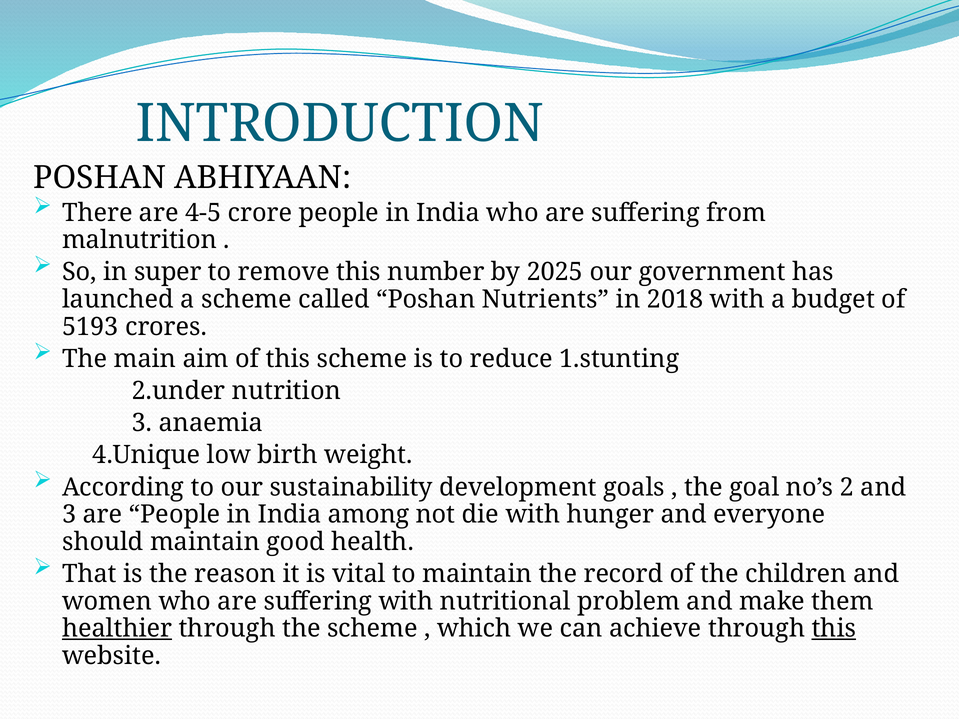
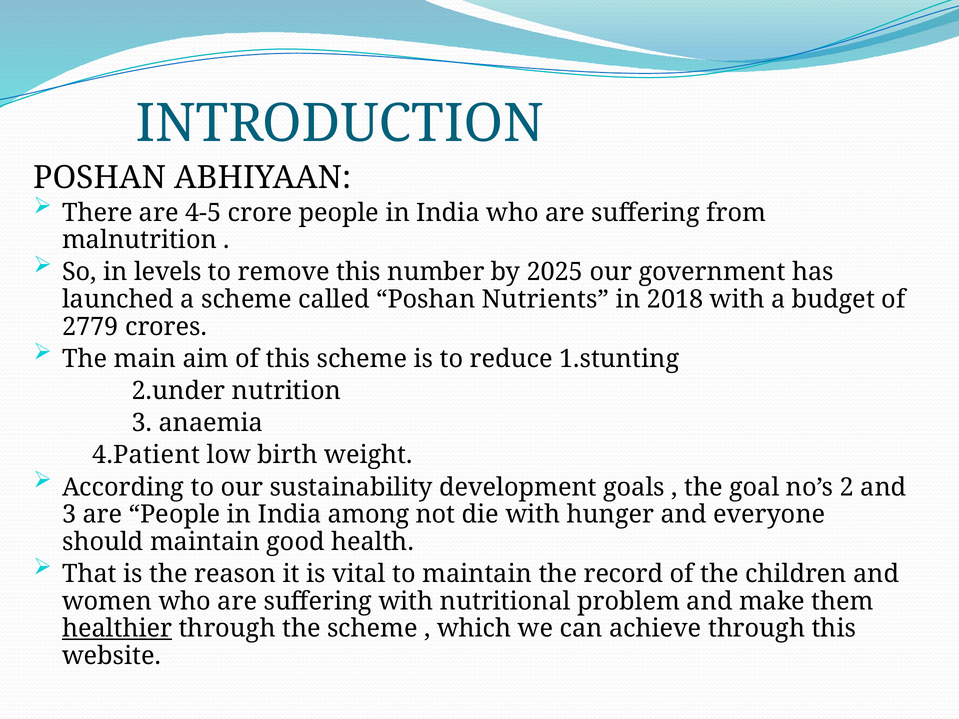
super: super -> levels
5193: 5193 -> 2779
4.Unique: 4.Unique -> 4.Patient
this at (834, 629) underline: present -> none
